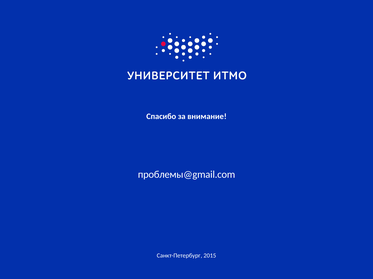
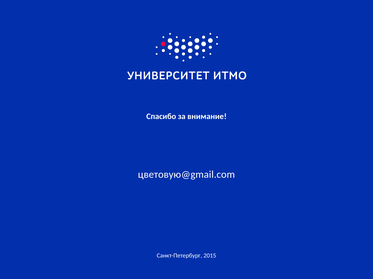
проблемы@gmail.com: проблемы@gmail.com -> цветовую@gmail.com
